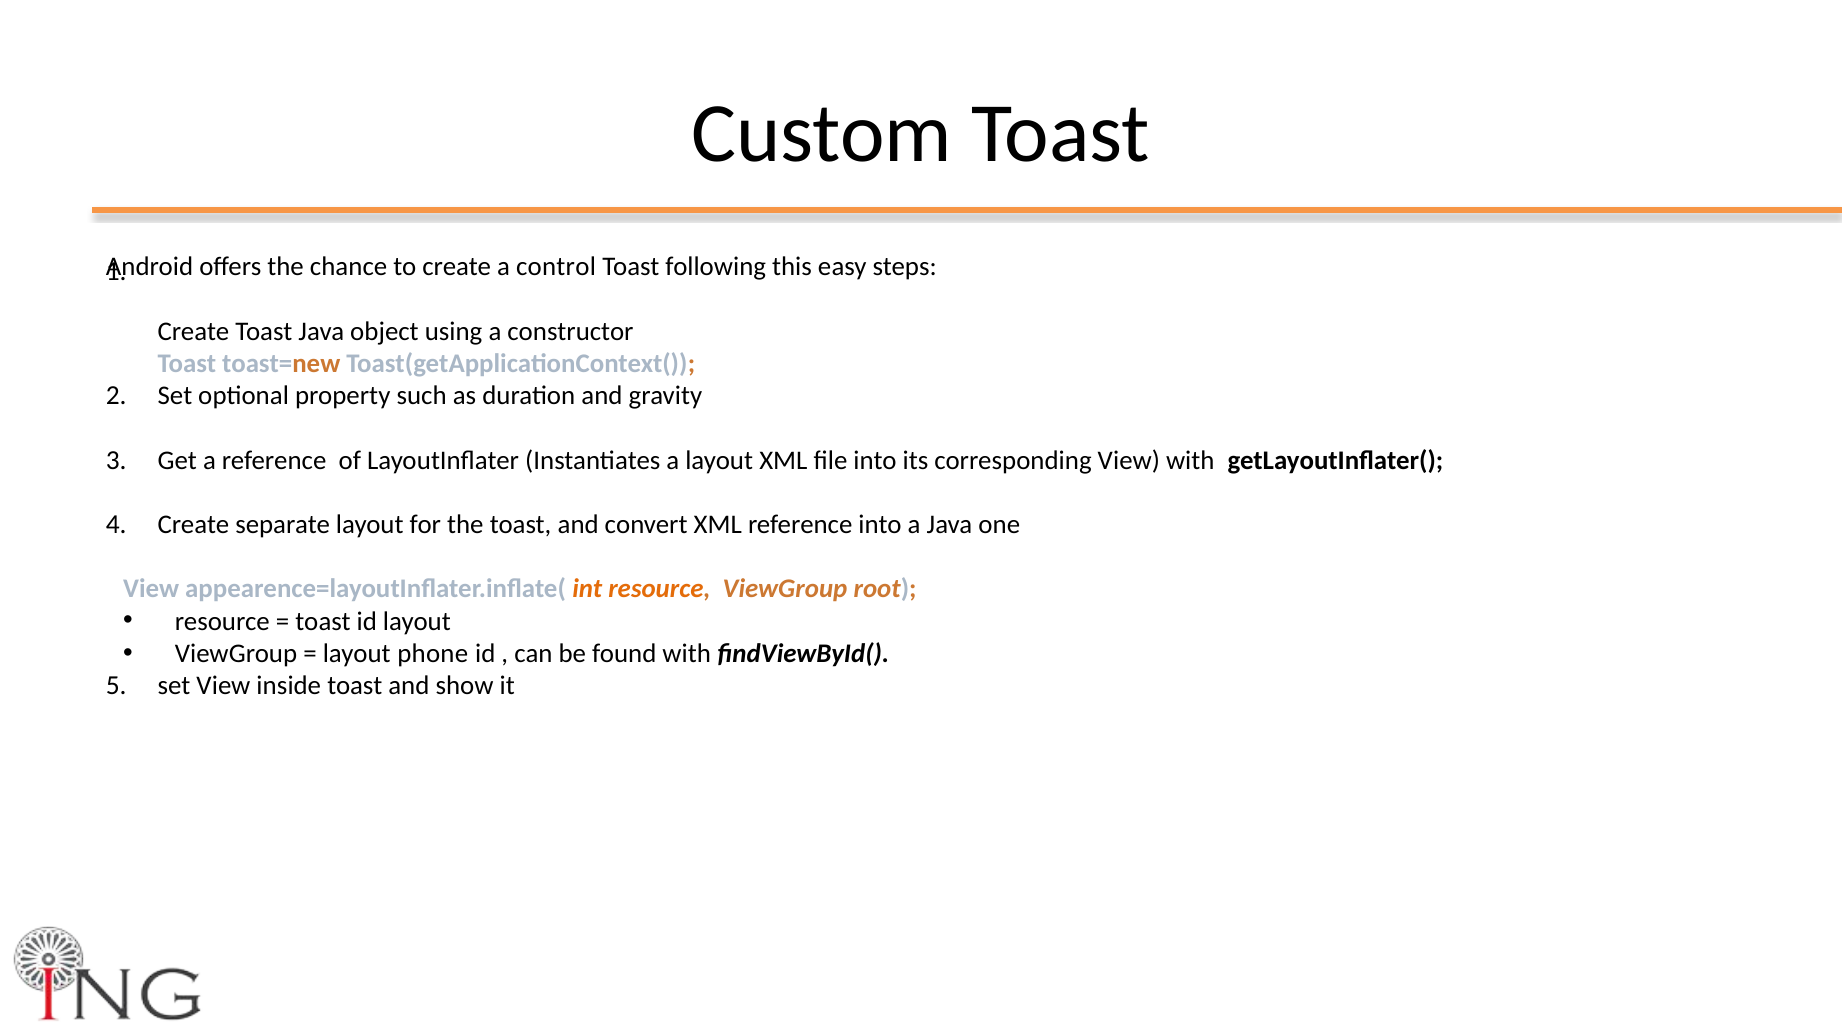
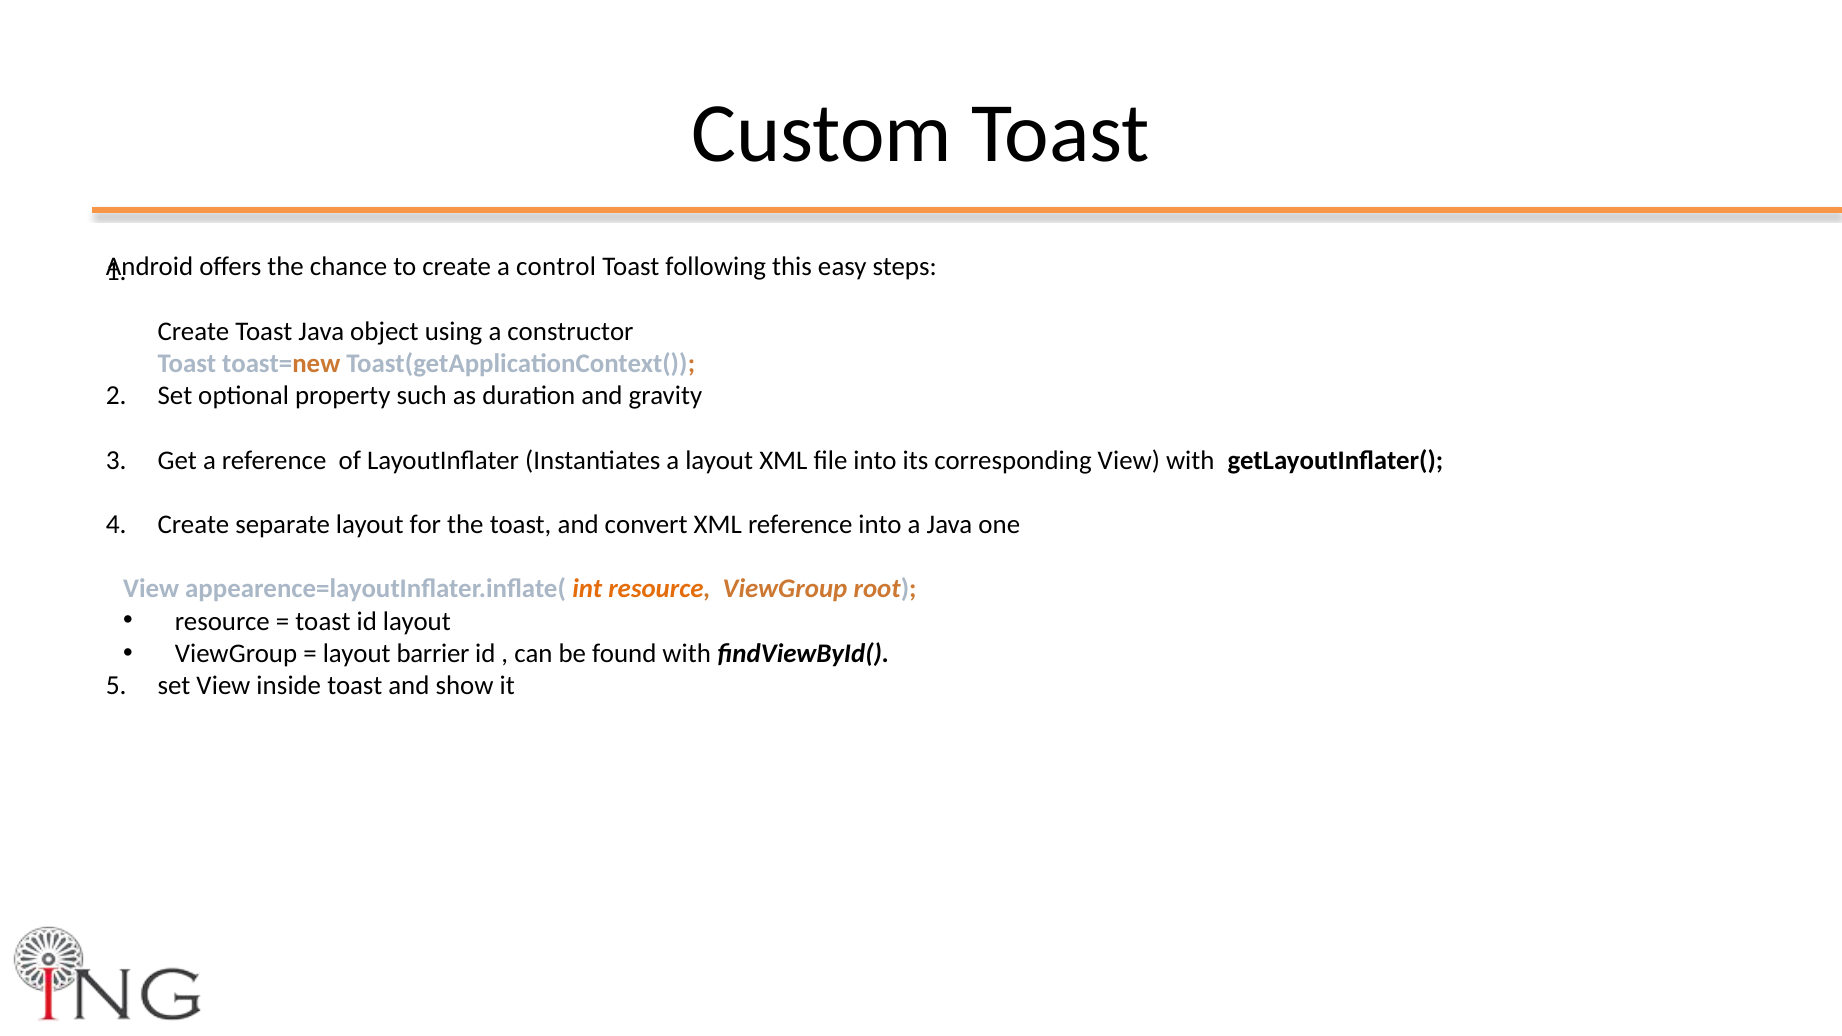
phone: phone -> barrier
